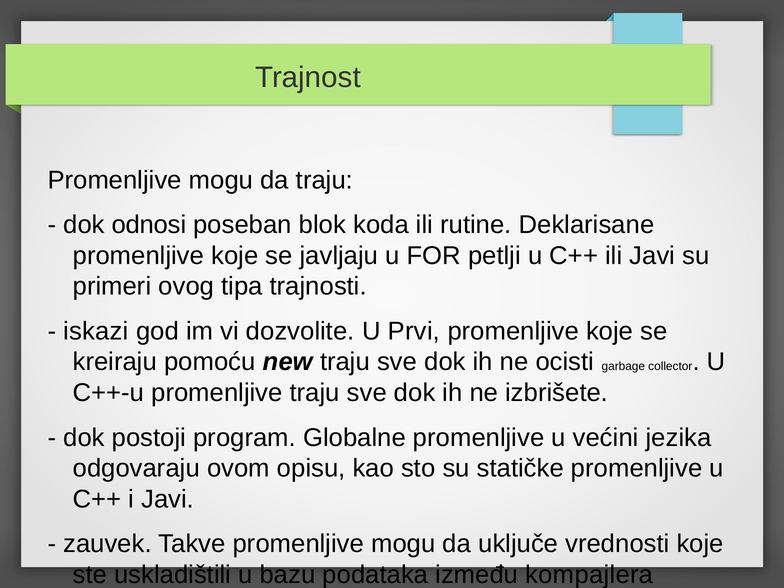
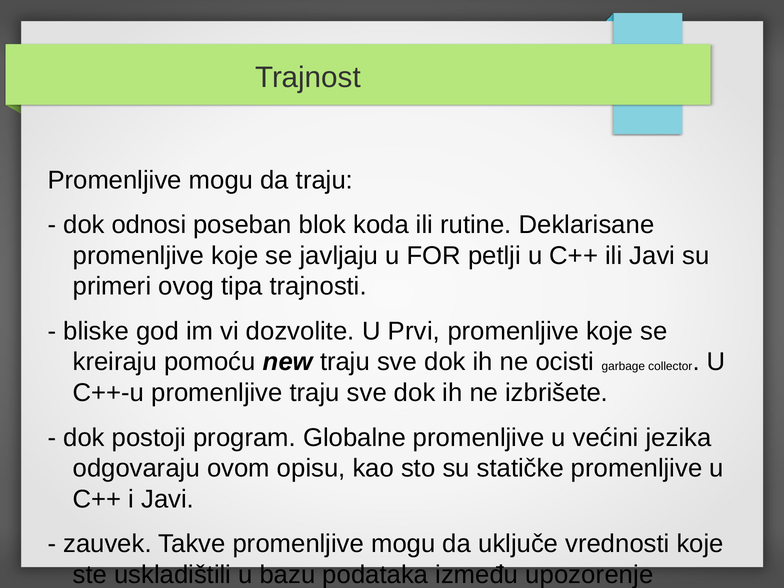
iskazi: iskazi -> bliske
kompajlera: kompajlera -> upozorenje
